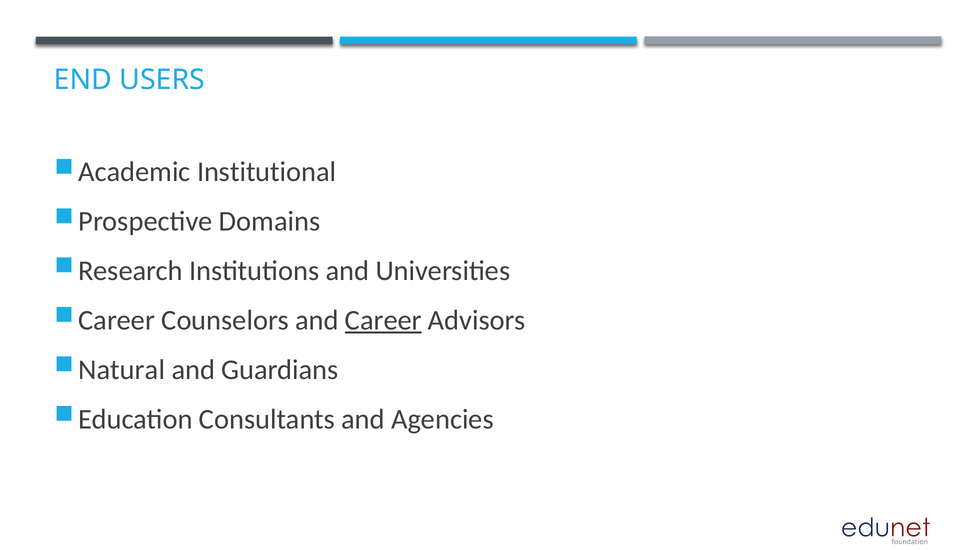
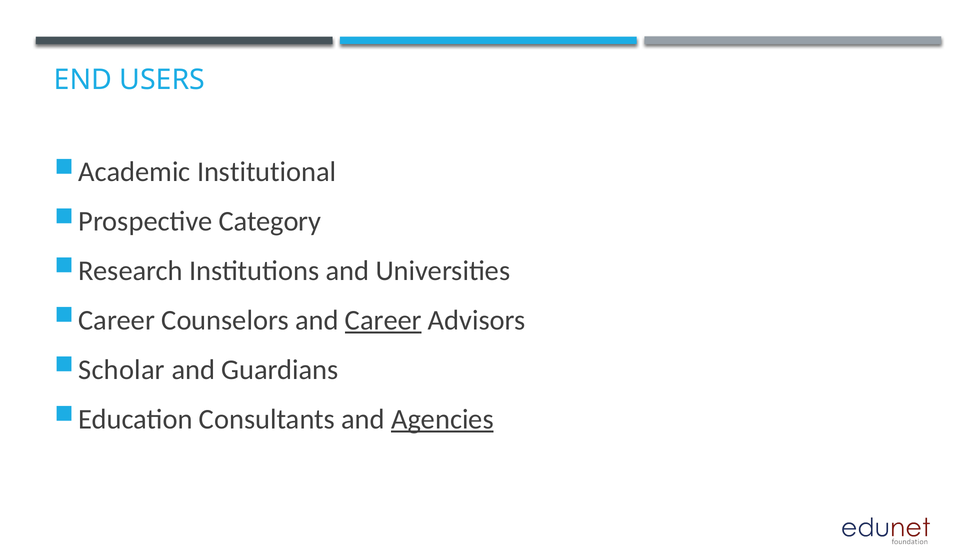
Domains: Domains -> Category
Natural: Natural -> Scholar
Agencies underline: none -> present
